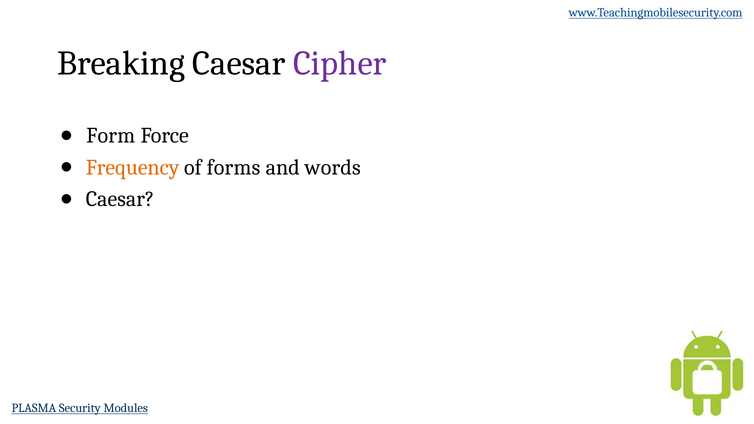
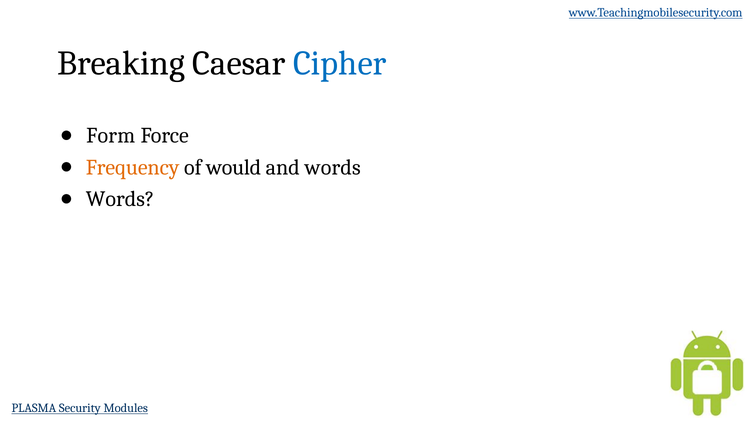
Cipher colour: purple -> blue
forms: forms -> would
Caesar at (120, 199): Caesar -> Words
